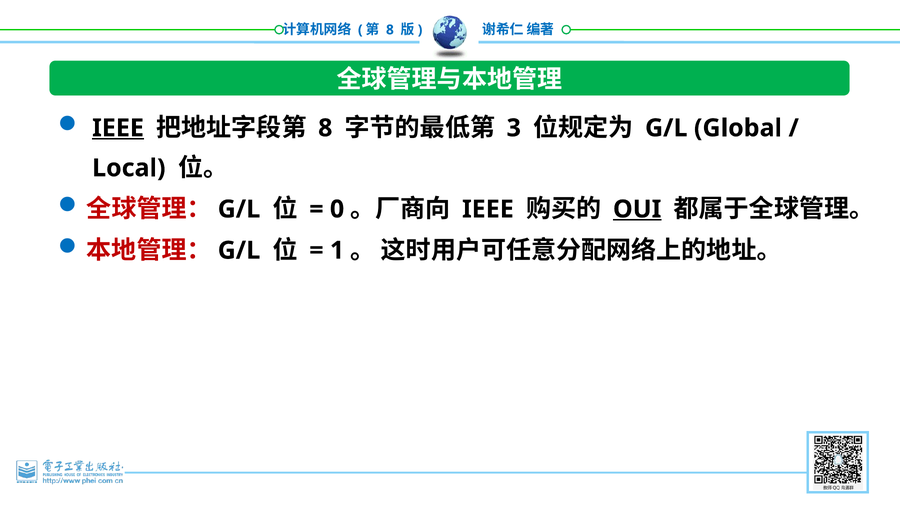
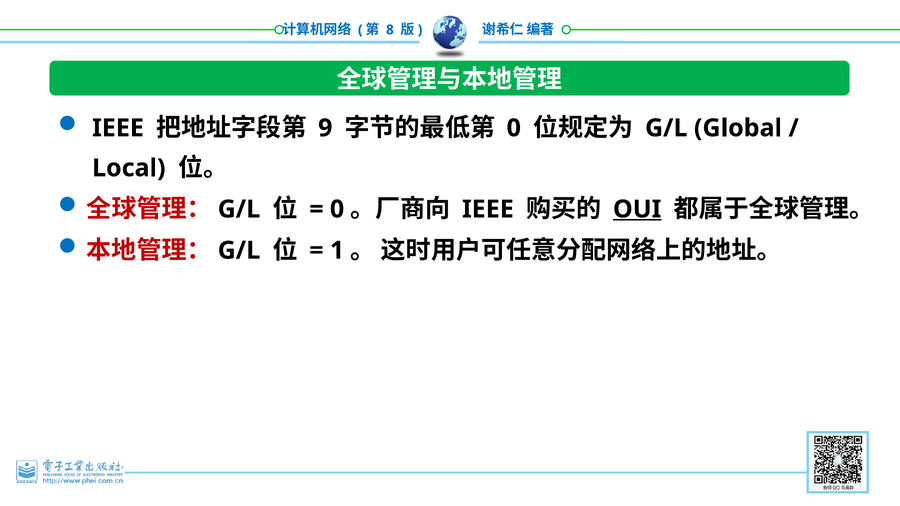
IEEE at (118, 128) underline: present -> none
8 at (325, 128): 8 -> 9
3 at (514, 128): 3 -> 0
